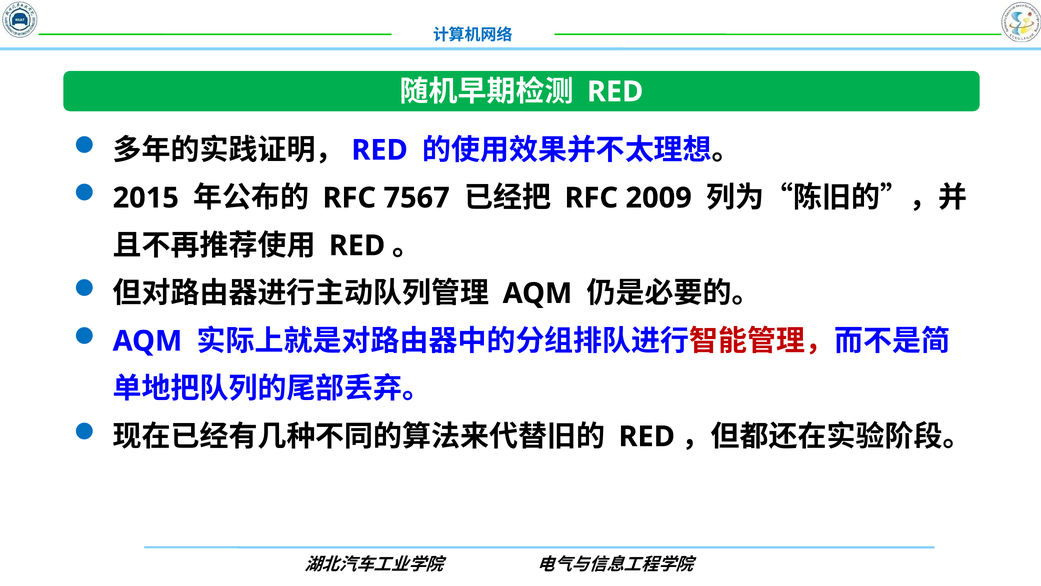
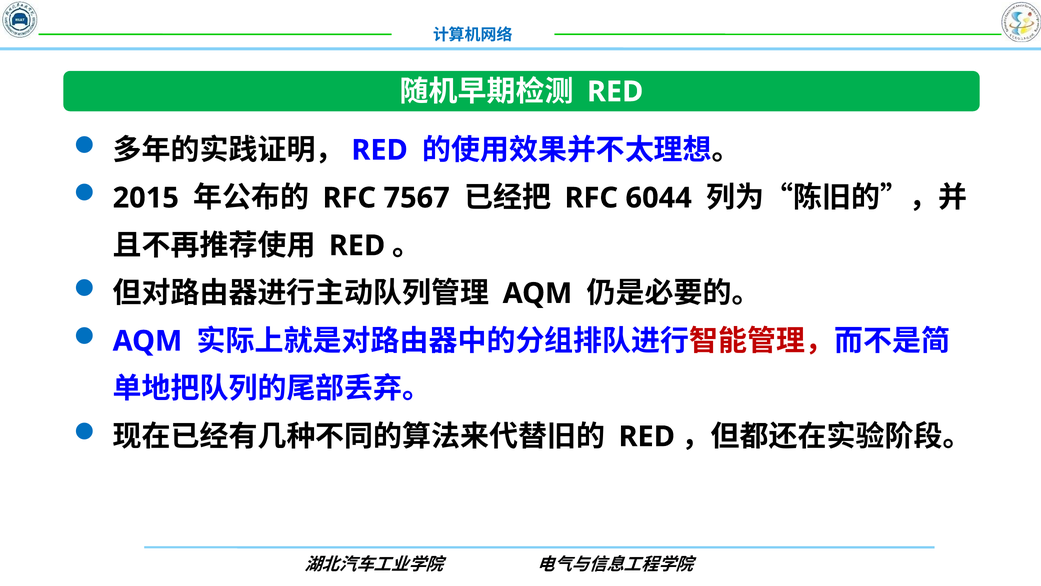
2009: 2009 -> 6044
